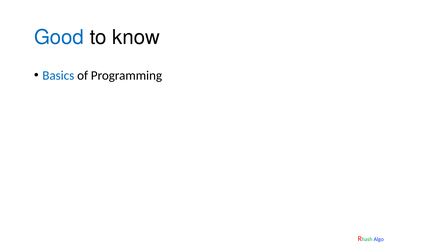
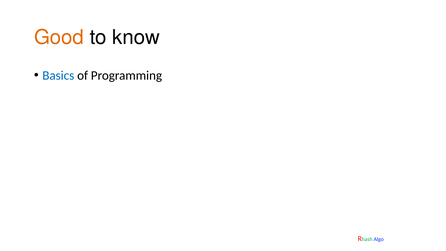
Good colour: blue -> orange
